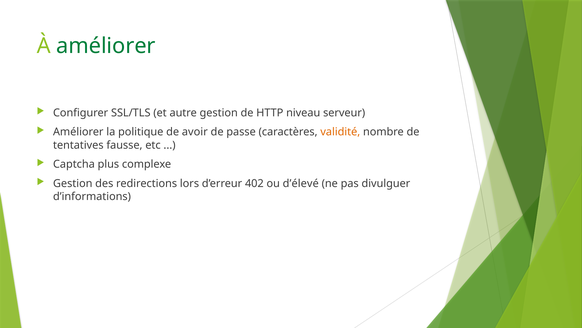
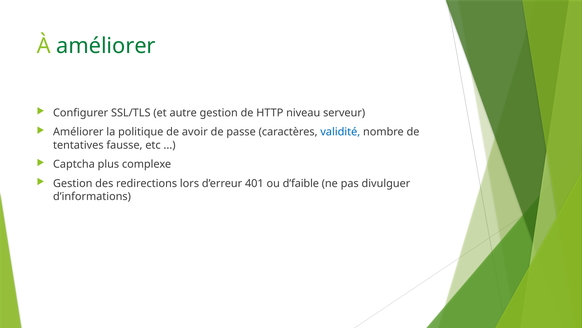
validité colour: orange -> blue
402: 402 -> 401
d’élevé: d’élevé -> d’faible
